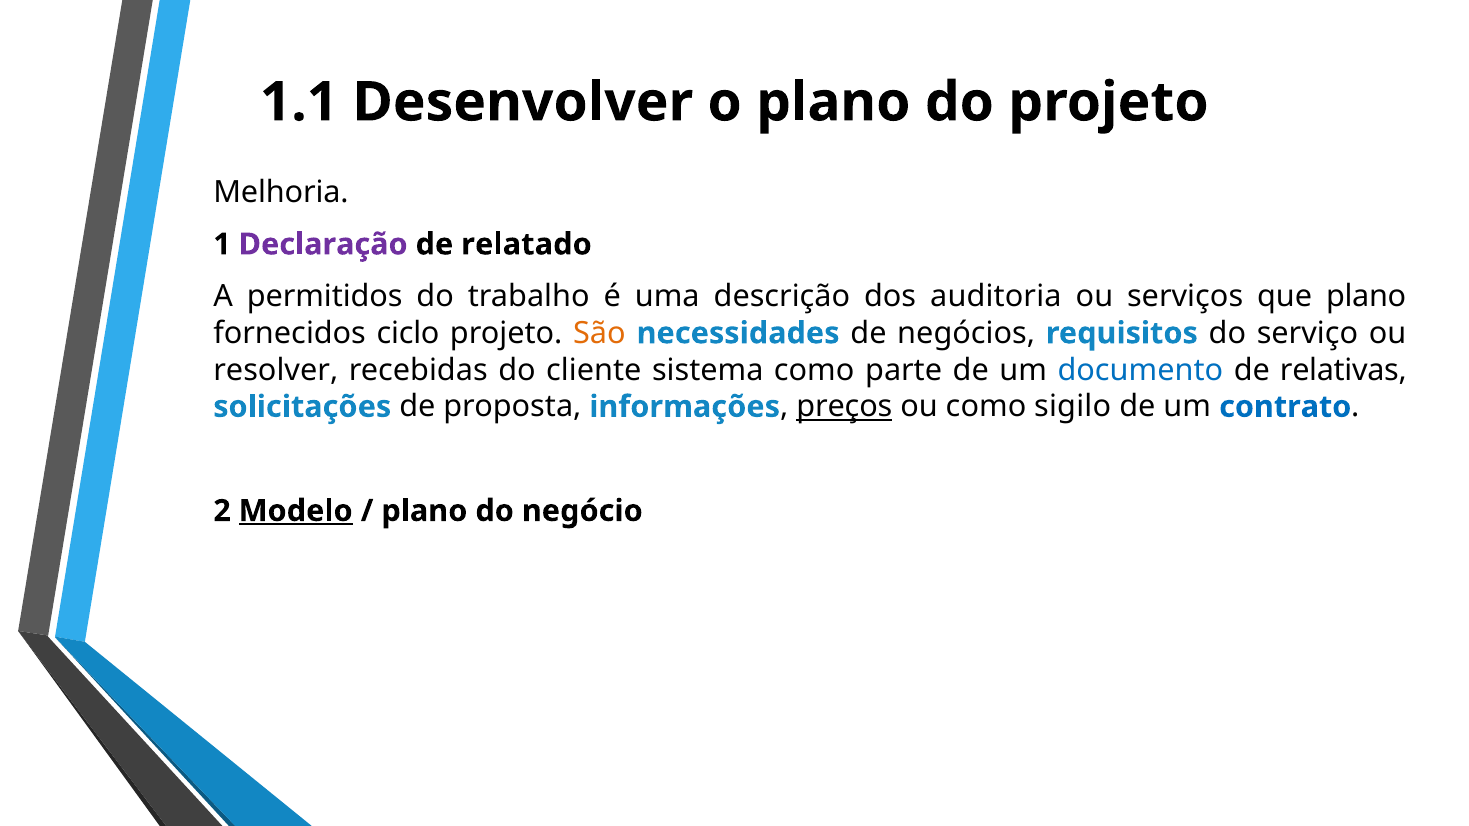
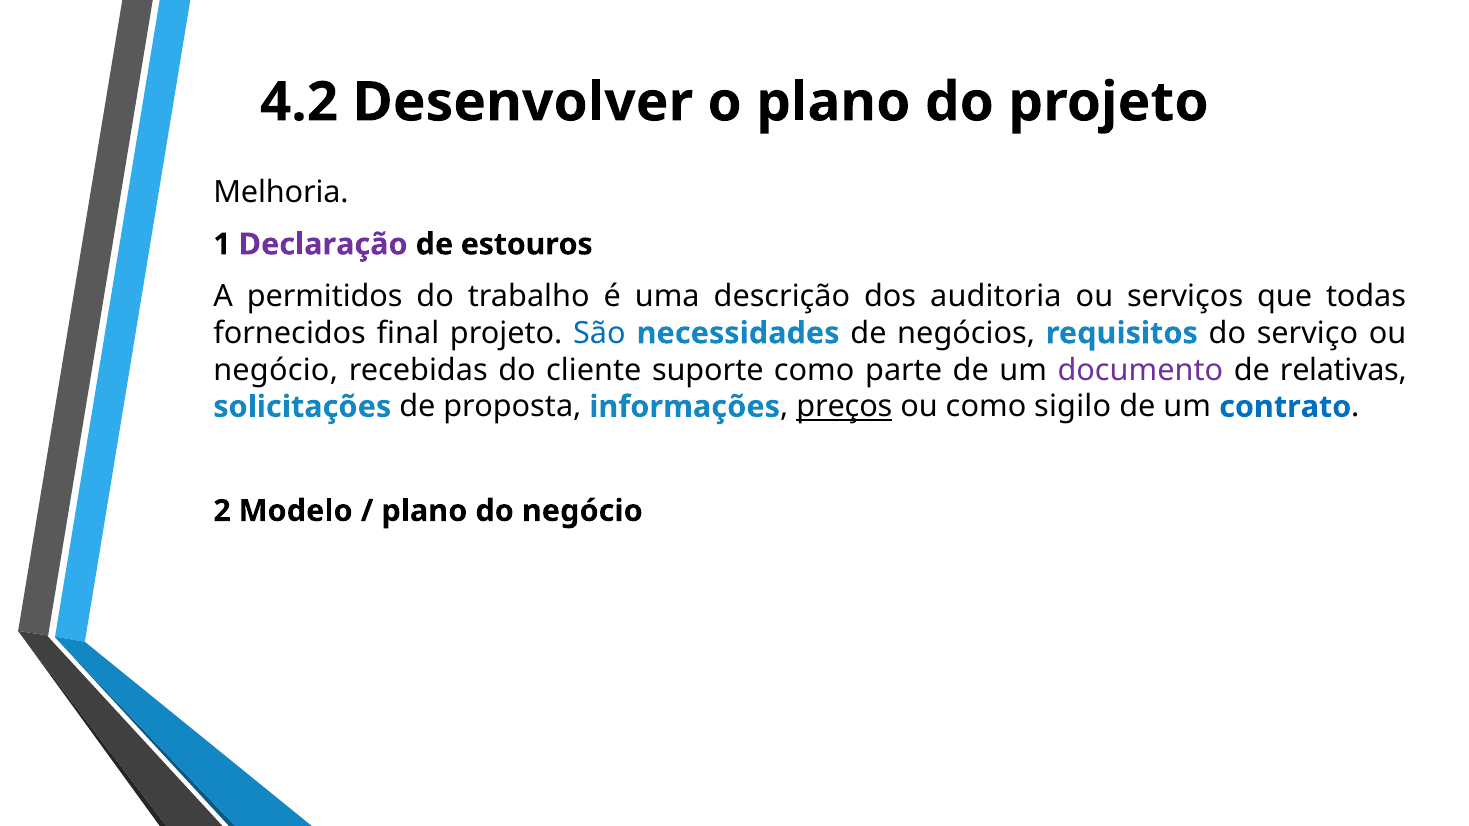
1.1: 1.1 -> 4.2
relatado: relatado -> estouros
que plano: plano -> todas
ciclo: ciclo -> final
São colour: orange -> blue
resolver at (276, 370): resolver -> negócio
sistema: sistema -> suporte
documento colour: blue -> purple
Modelo underline: present -> none
